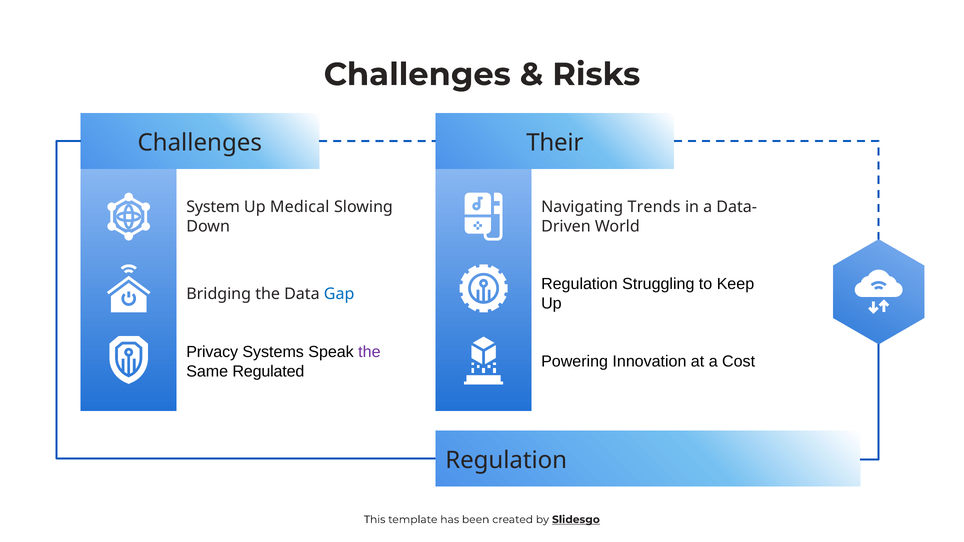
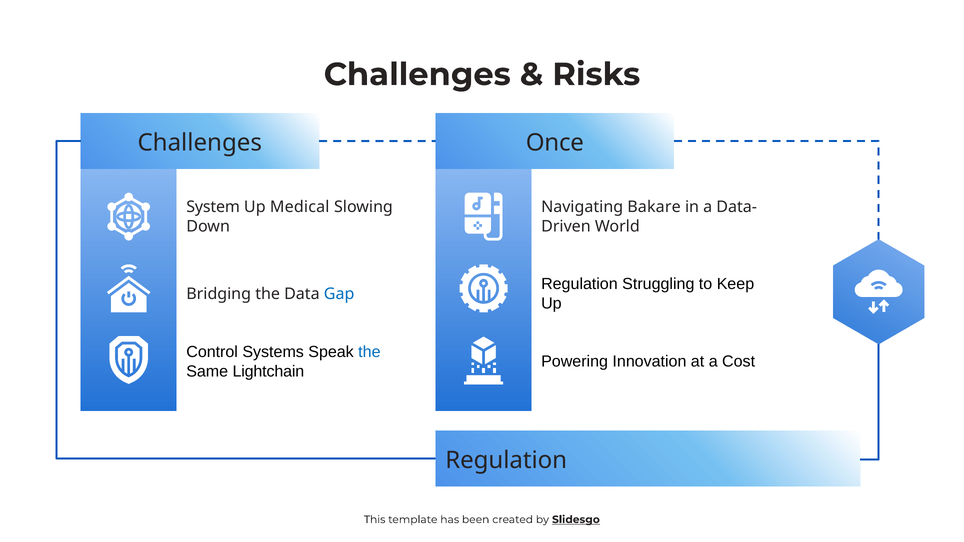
Their: Their -> Once
Trends: Trends -> Bakare
Privacy: Privacy -> Control
the at (369, 352) colour: purple -> blue
Regulated: Regulated -> Lightchain
